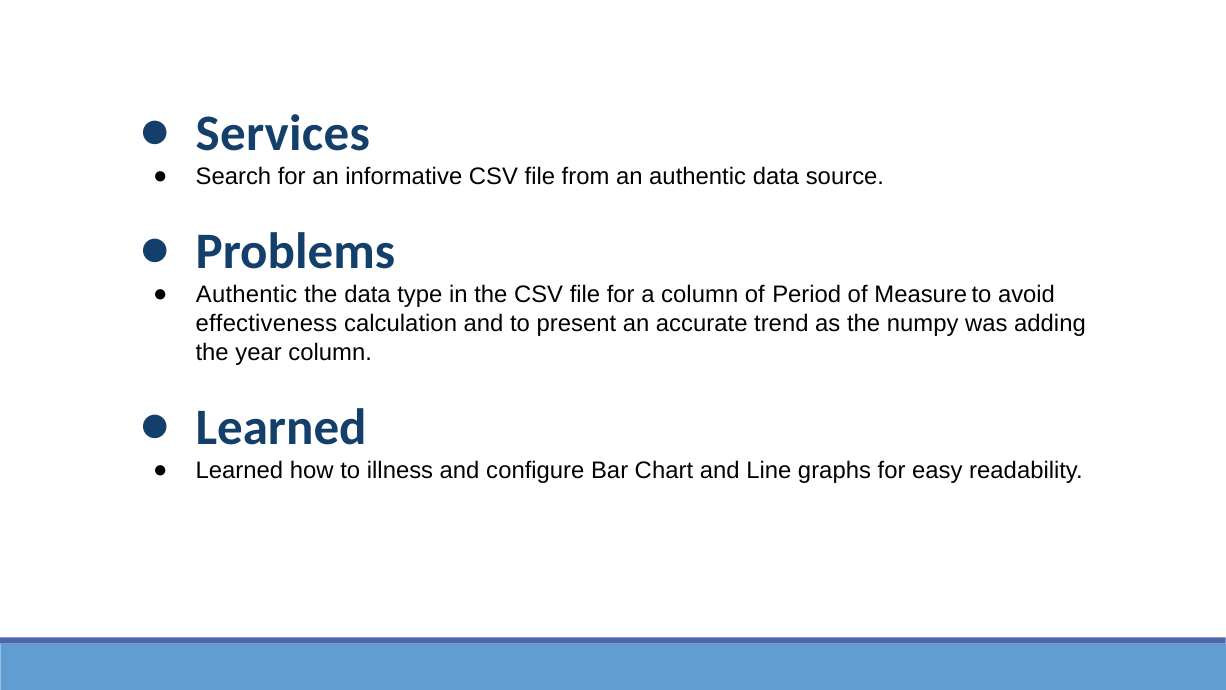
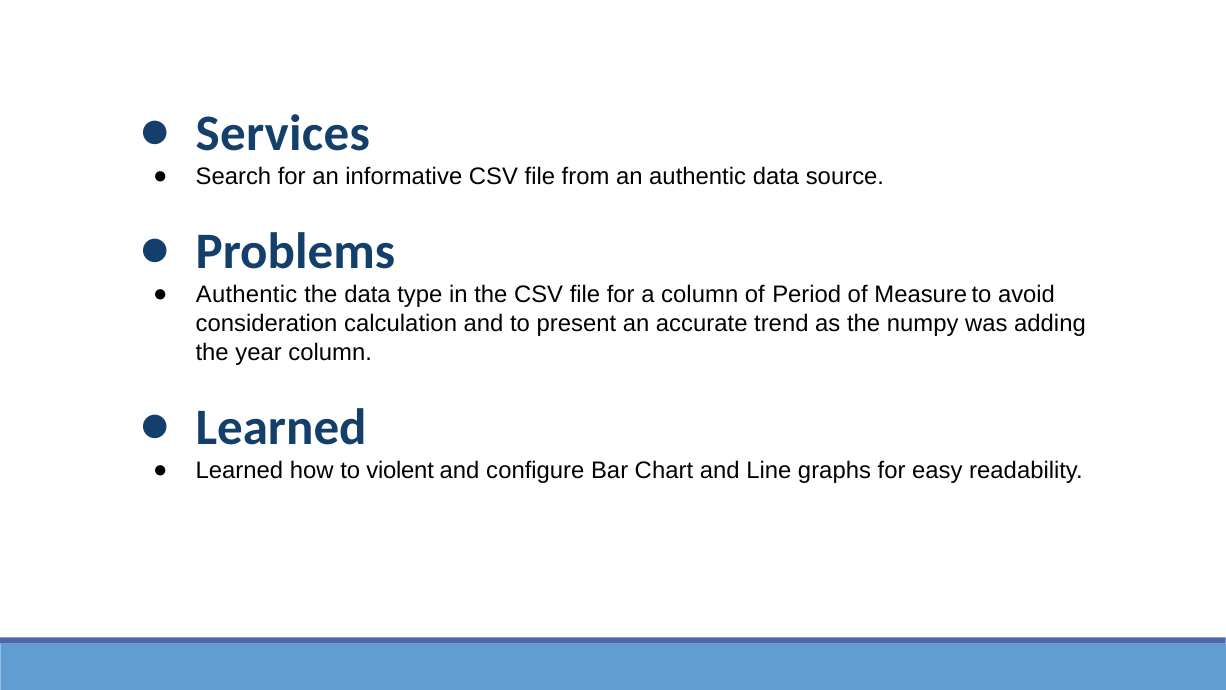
effectiveness: effectiveness -> consideration
illness: illness -> violent
